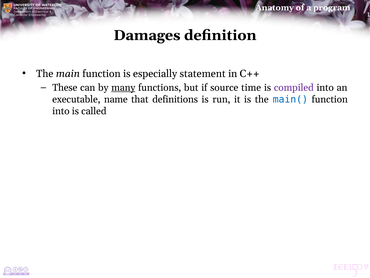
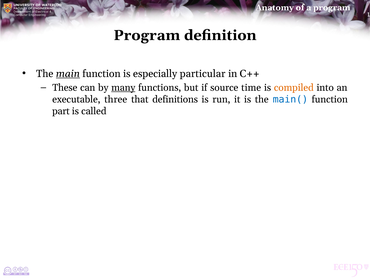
Damages at (147, 35): Damages -> Program
main underline: none -> present
statement: statement -> particular
compiled colour: purple -> orange
name: name -> three
into at (61, 111): into -> part
